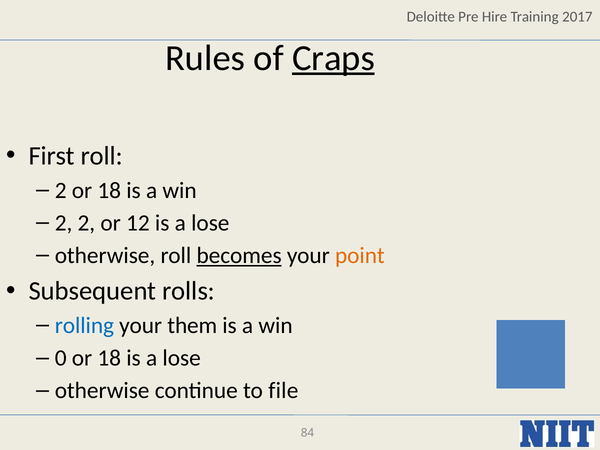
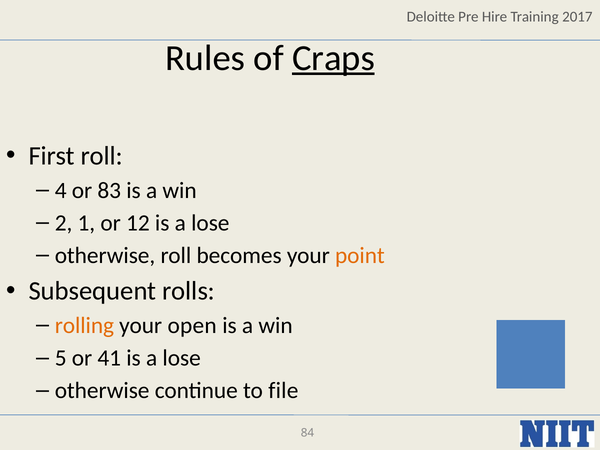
2 at (61, 190): 2 -> 4
18 at (109, 190): 18 -> 83
2 2: 2 -> 1
becomes underline: present -> none
rolling colour: blue -> orange
them: them -> open
0: 0 -> 5
18 at (109, 358): 18 -> 41
